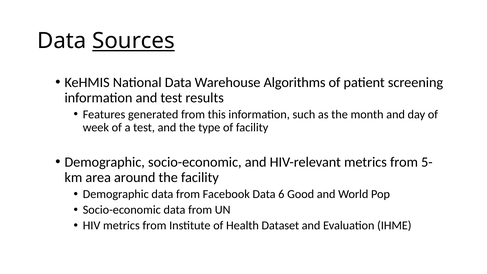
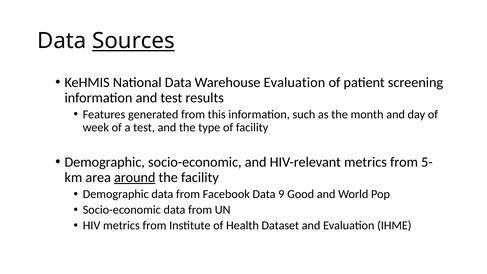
Warehouse Algorithms: Algorithms -> Evaluation
around underline: none -> present
6: 6 -> 9
